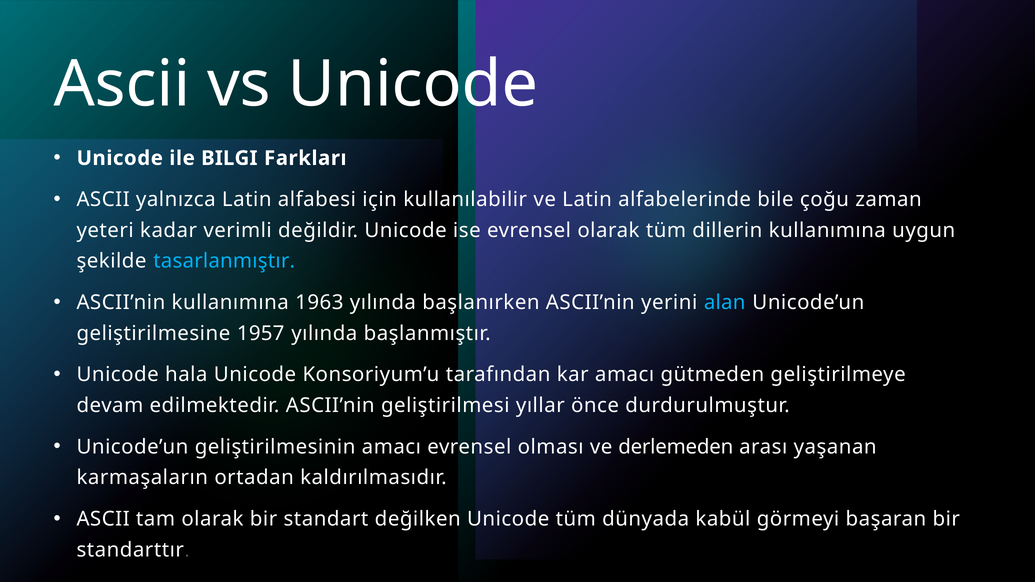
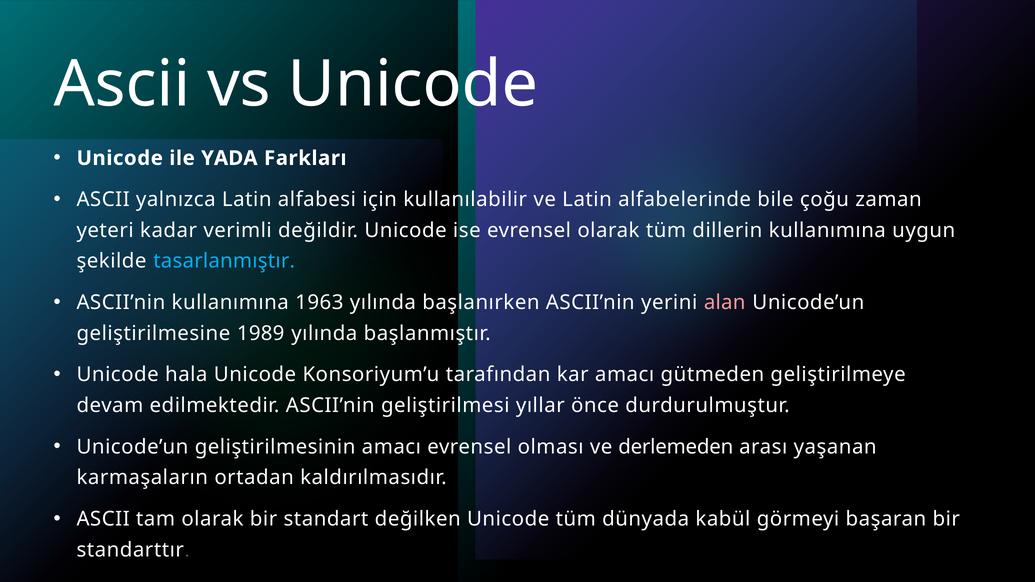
BILGI: BILGI -> YADA
alan colour: light blue -> pink
1957: 1957 -> 1989
